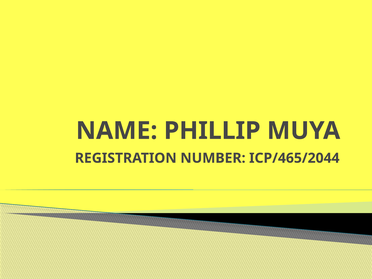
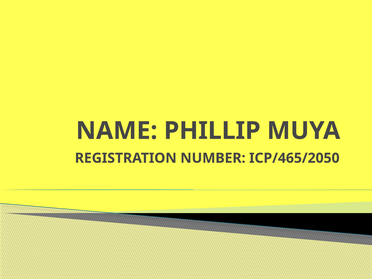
ICP/465/2044: ICP/465/2044 -> ICP/465/2050
